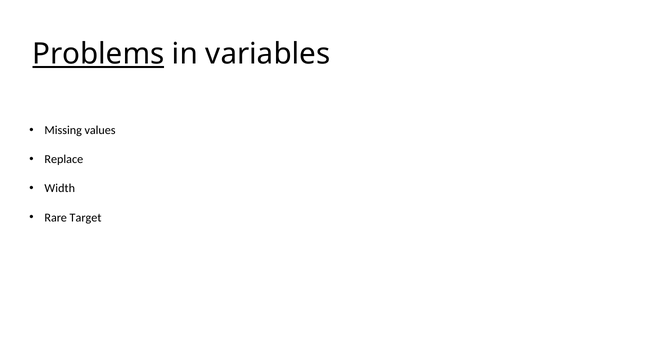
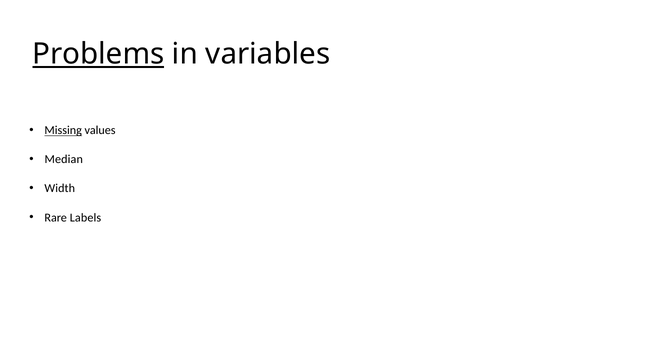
Missing underline: none -> present
Replace: Replace -> Median
Target: Target -> Labels
